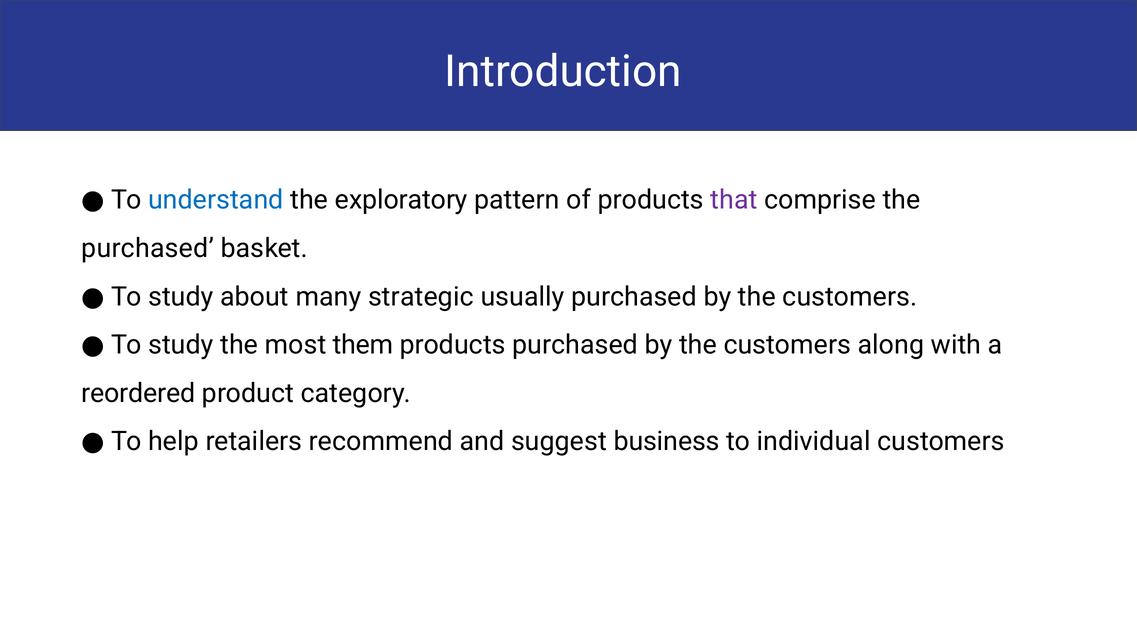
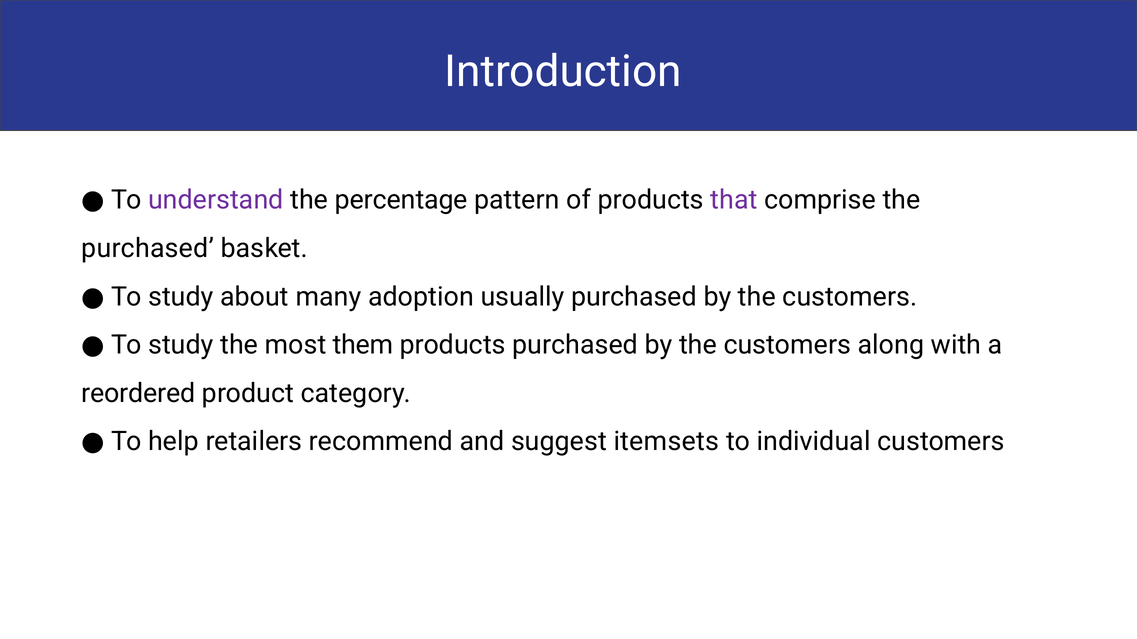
understand colour: blue -> purple
exploratory: exploratory -> percentage
strategic: strategic -> adoption
business: business -> itemsets
